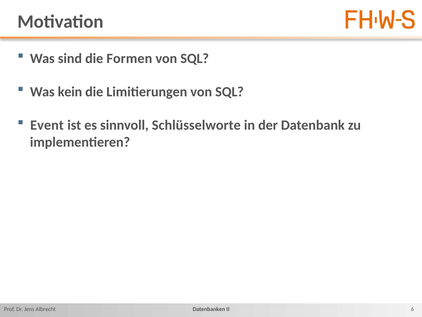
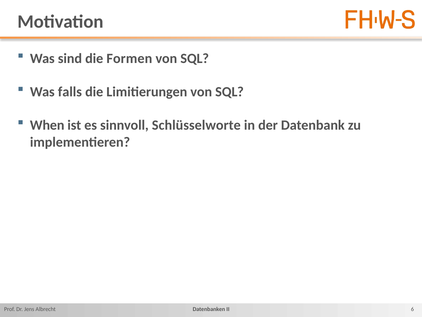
kein: kein -> falls
Event: Event -> When
